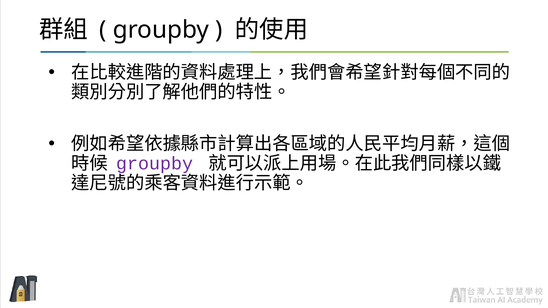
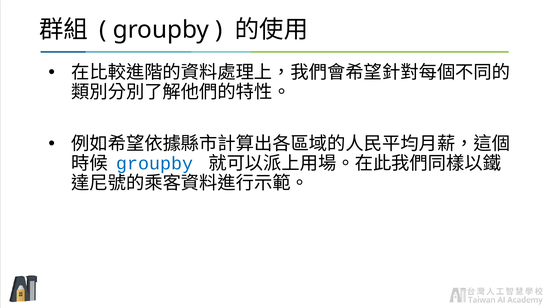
groupby at (155, 164) colour: purple -> blue
